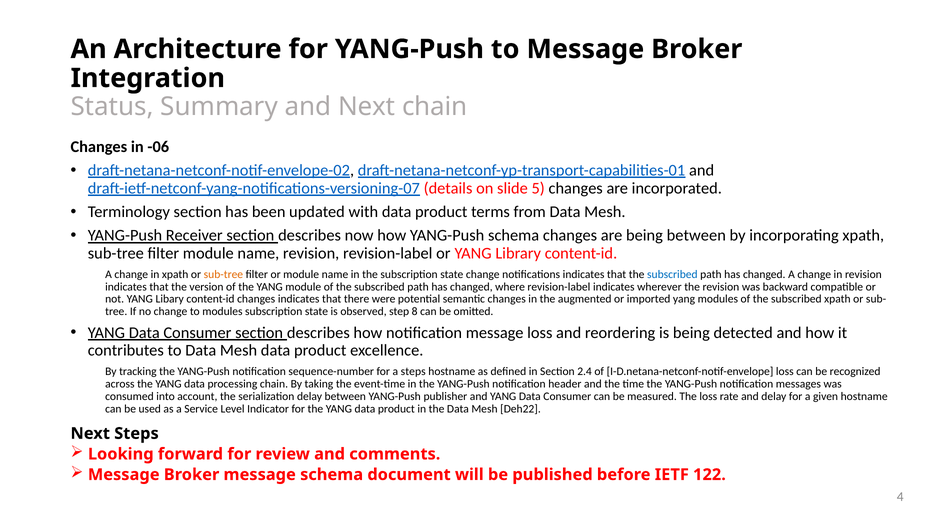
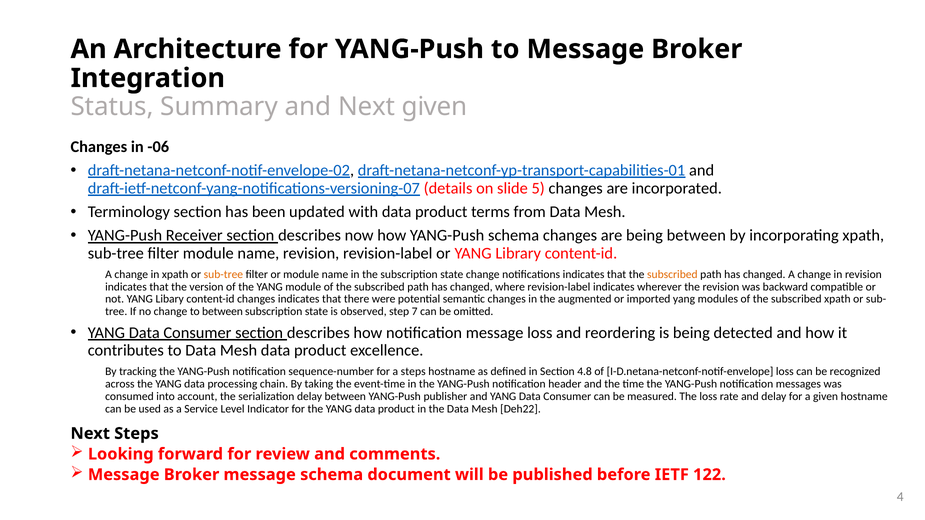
Next chain: chain -> given
subscribed at (672, 274) colour: blue -> orange
to modules: modules -> between
8: 8 -> 7
2.4: 2.4 -> 4.8
